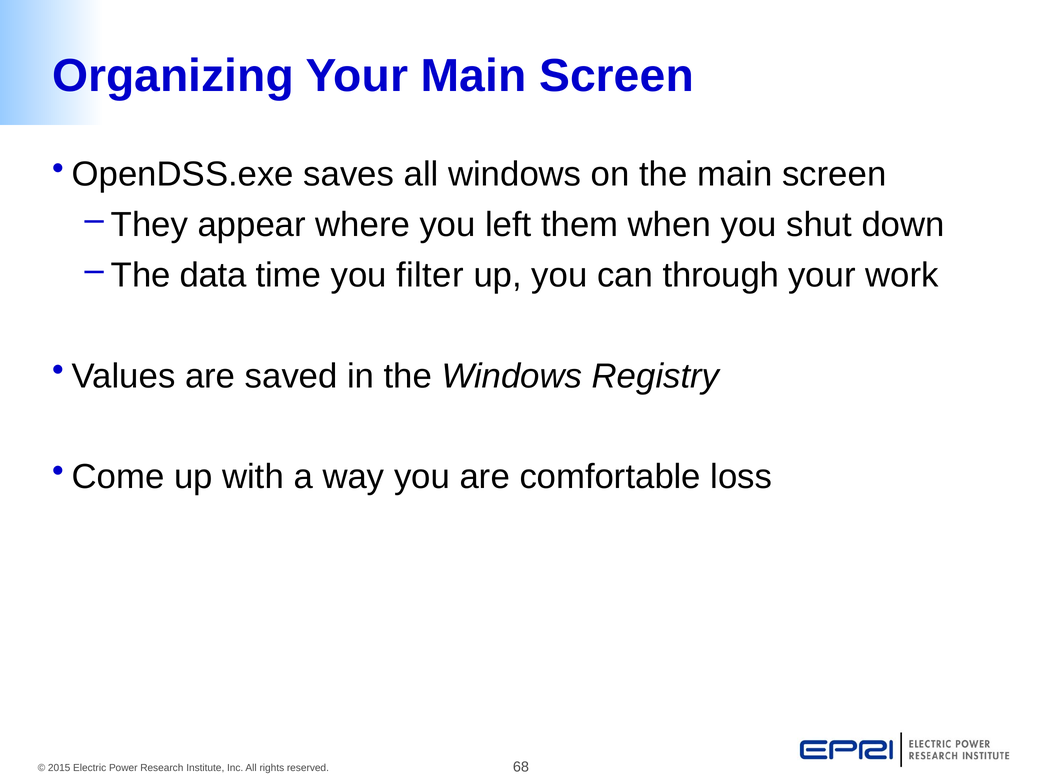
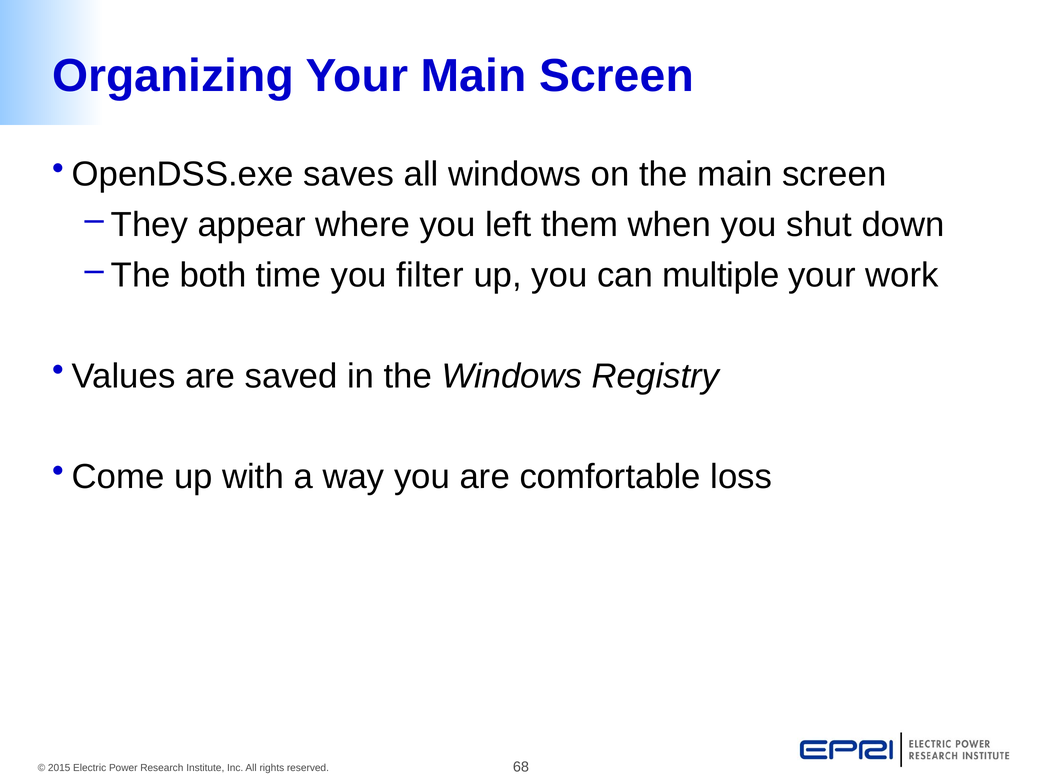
data: data -> both
through: through -> multiple
